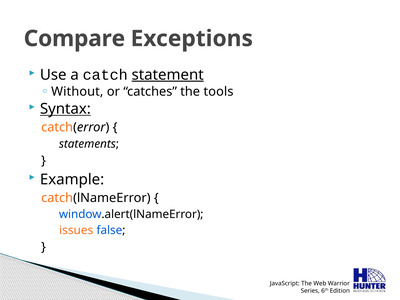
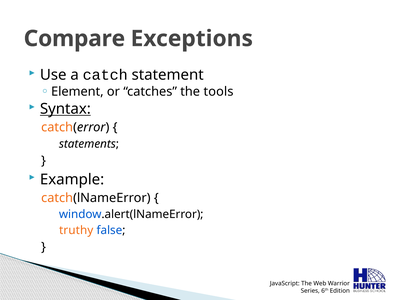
statement underline: present -> none
Without: Without -> Element
issues: issues -> truthy
